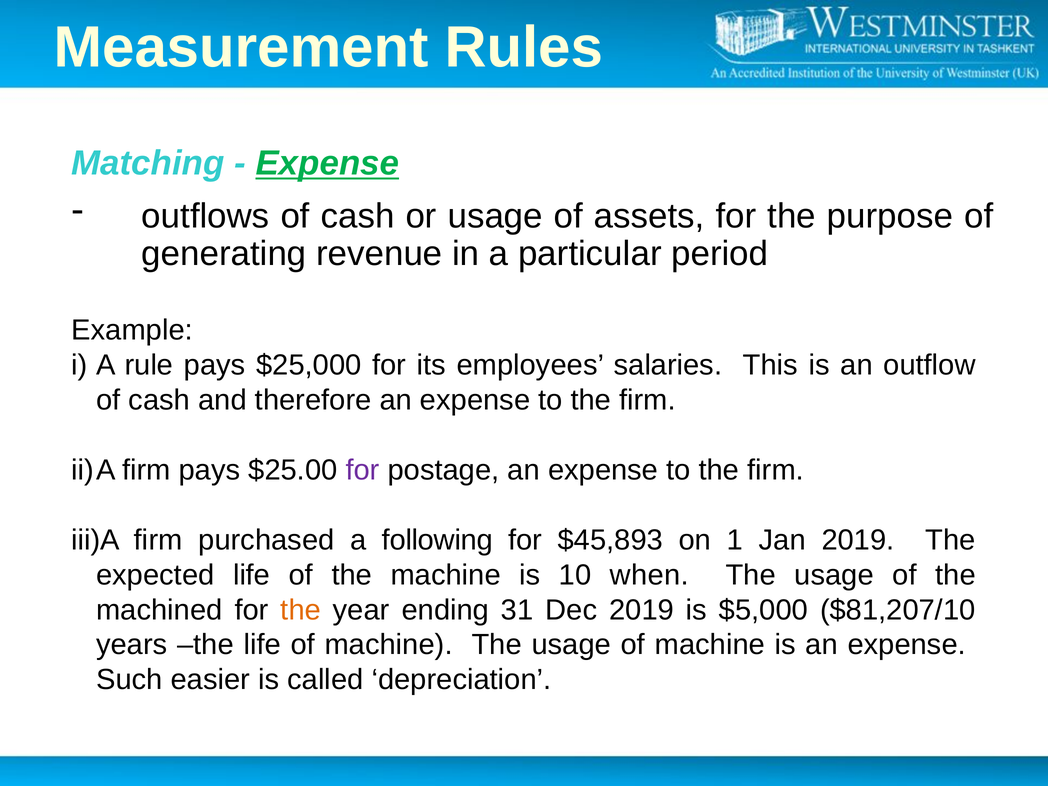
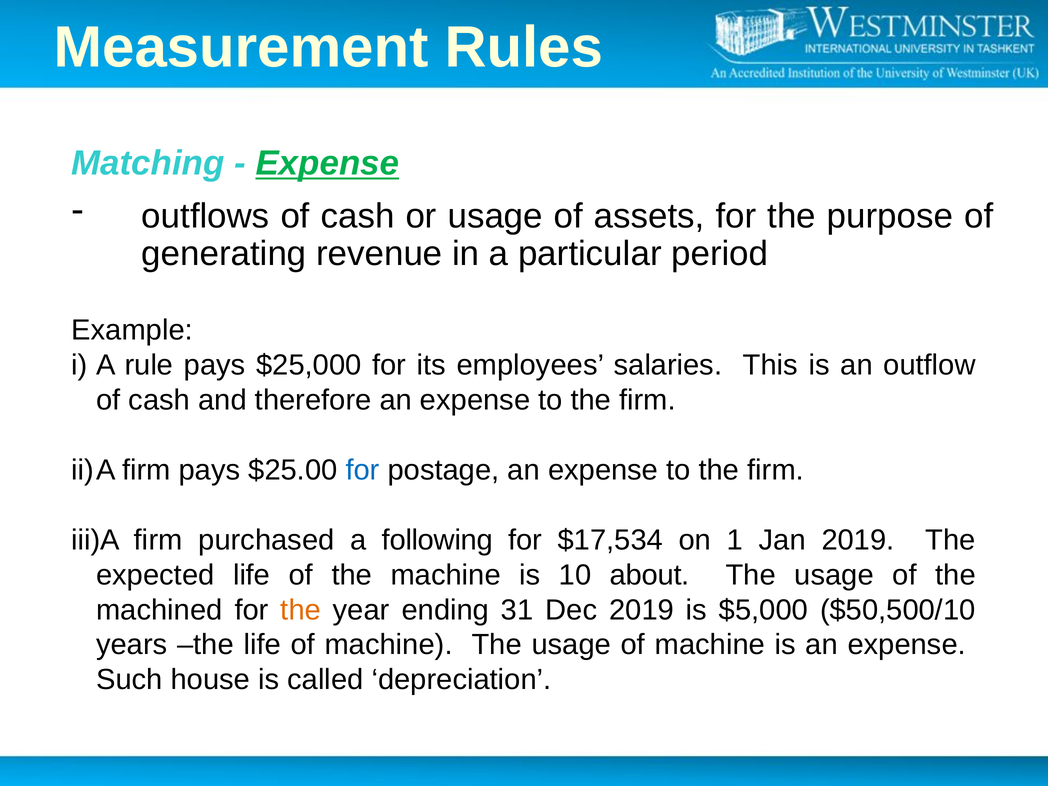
for at (363, 470) colour: purple -> blue
$45,893: $45,893 -> $17,534
when: when -> about
$81,207/10: $81,207/10 -> $50,500/10
easier: easier -> house
